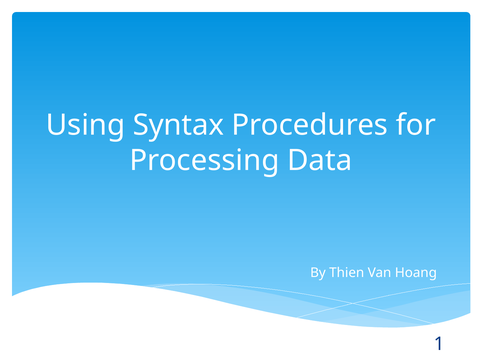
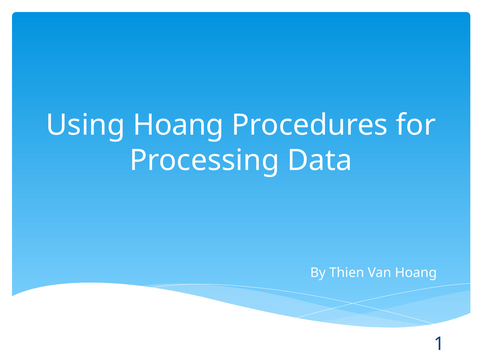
Using Syntax: Syntax -> Hoang
